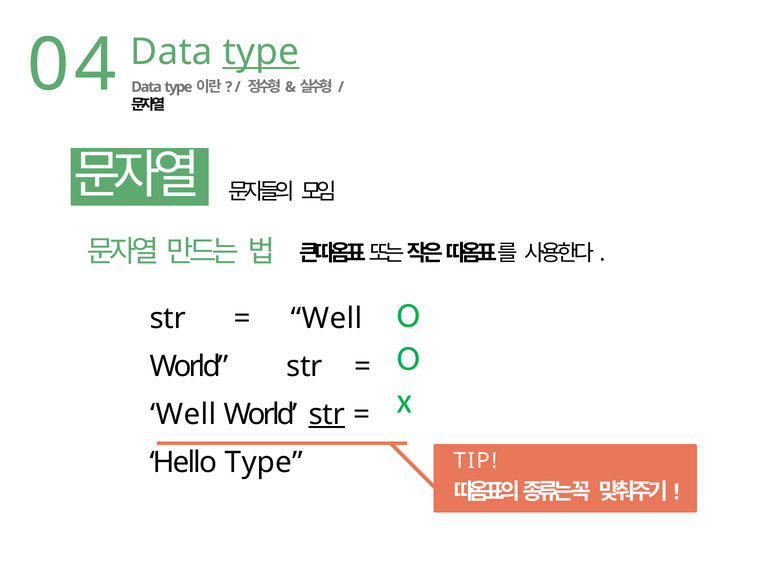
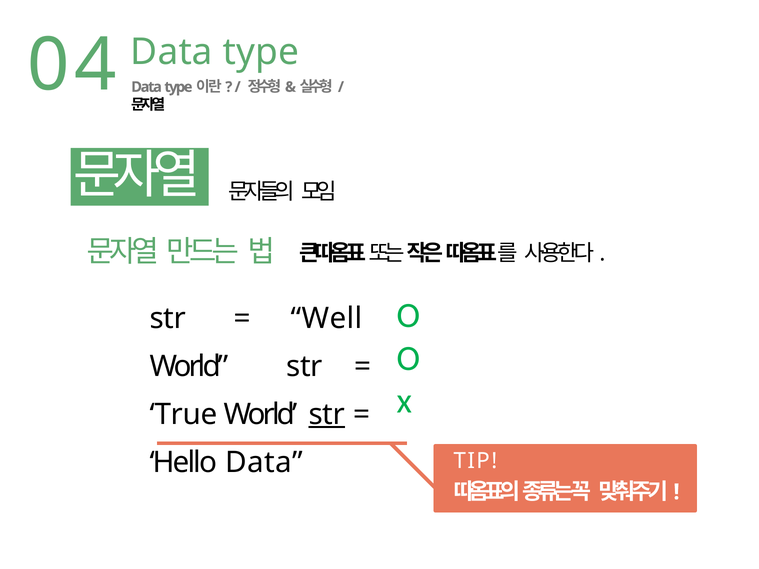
type at (261, 52) underline: present -> none
Well at (183, 414): Well -> True
Hello Type: Type -> Data
